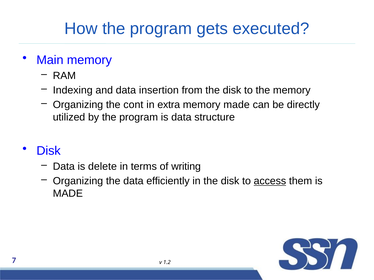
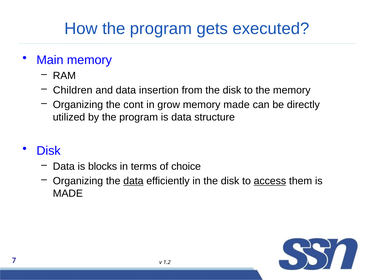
Indexing: Indexing -> Children
extra: extra -> grow
delete: delete -> blocks
writing: writing -> choice
data at (133, 181) underline: none -> present
